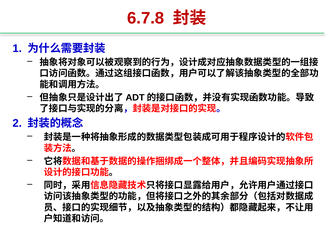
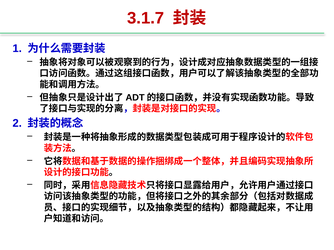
6.7.8: 6.7.8 -> 3.1.7
